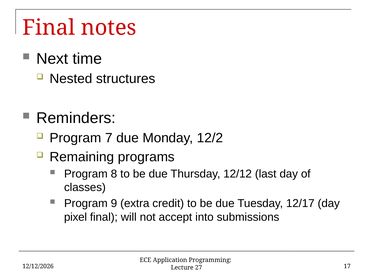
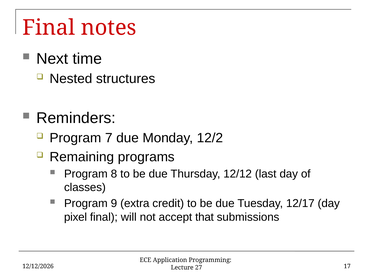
into: into -> that
